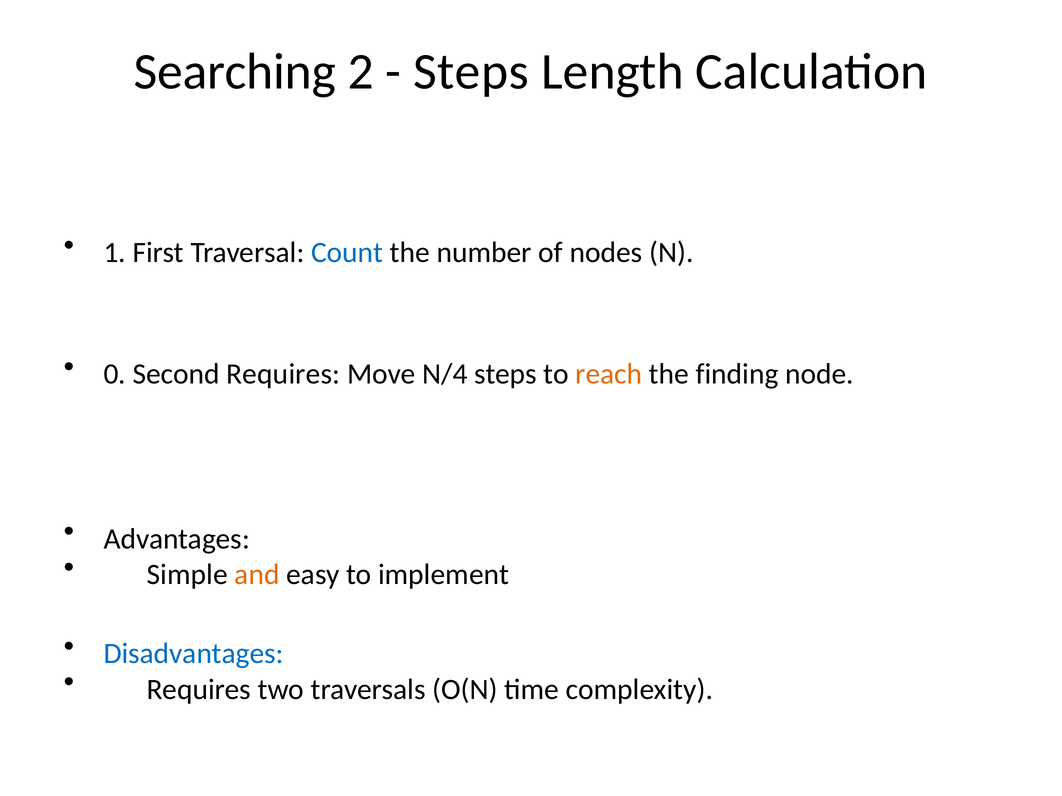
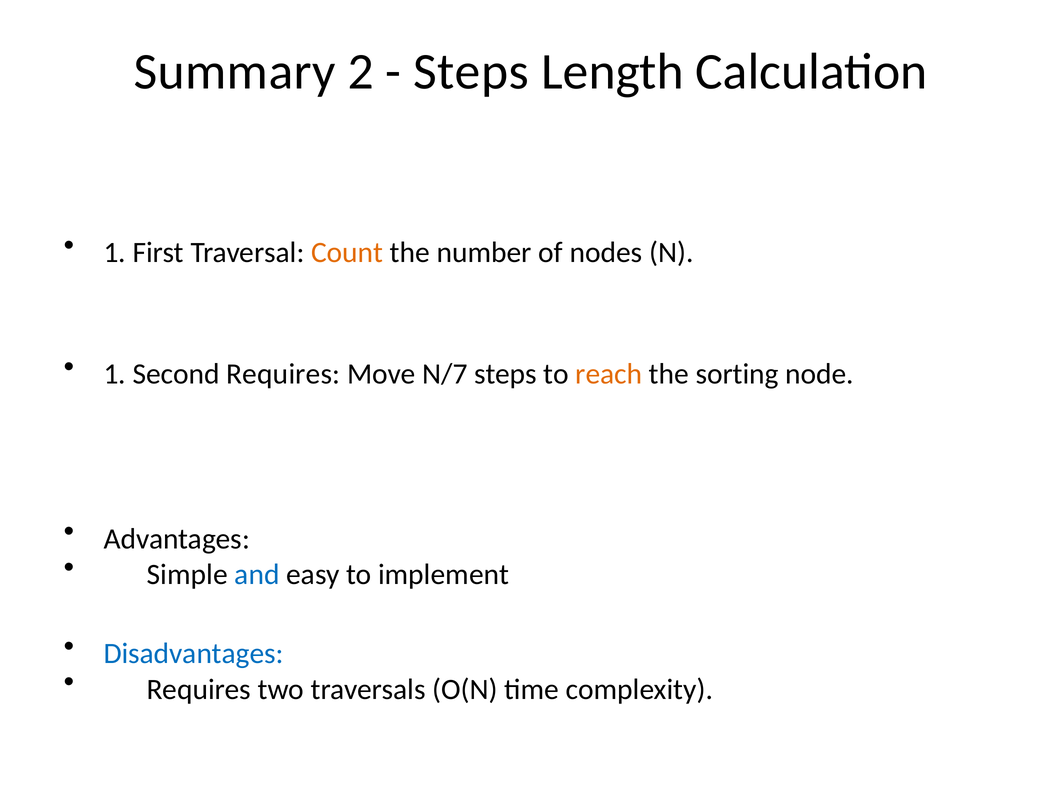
Searching: Searching -> Summary
Count colour: blue -> orange
0 at (115, 374): 0 -> 1
N/4: N/4 -> N/7
finding: finding -> sorting
and colour: orange -> blue
